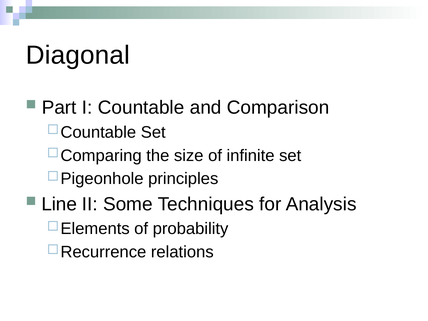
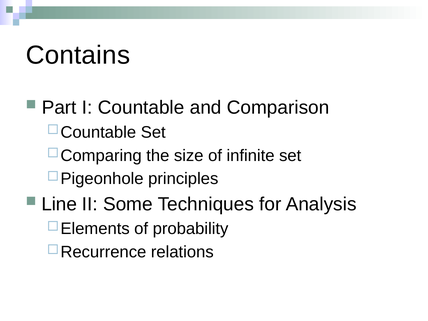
Diagonal: Diagonal -> Contains
